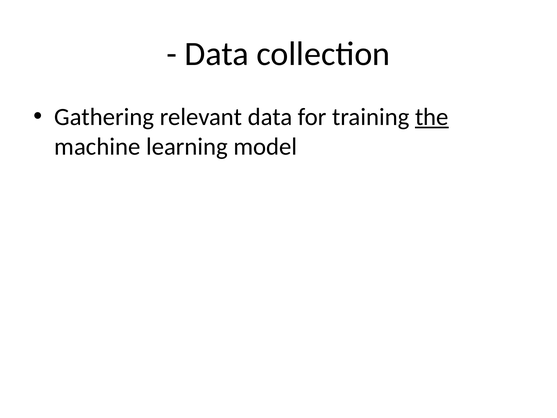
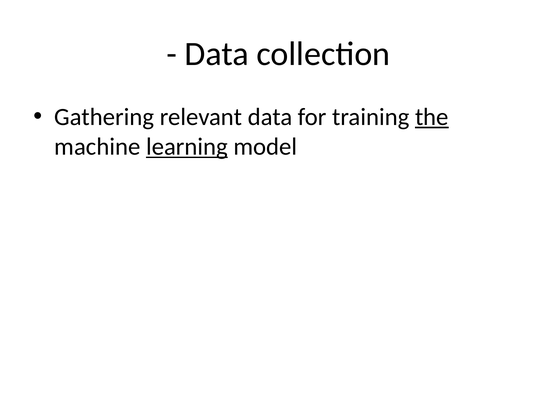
learning underline: none -> present
